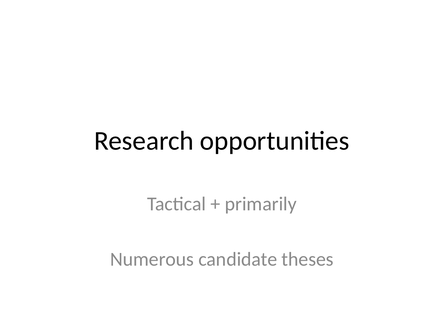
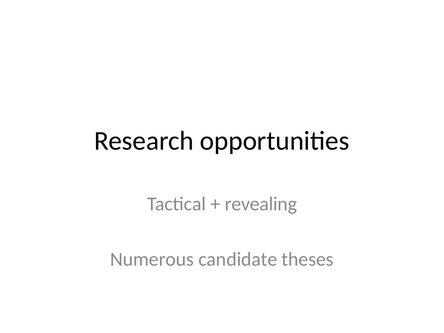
primarily: primarily -> revealing
